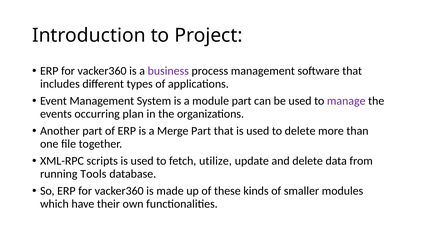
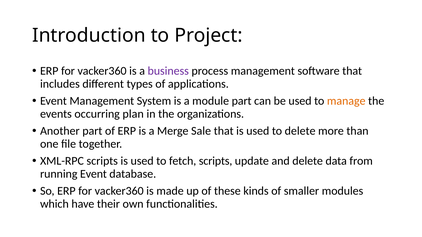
manage colour: purple -> orange
Merge Part: Part -> Sale
fetch utilize: utilize -> scripts
running Tools: Tools -> Event
